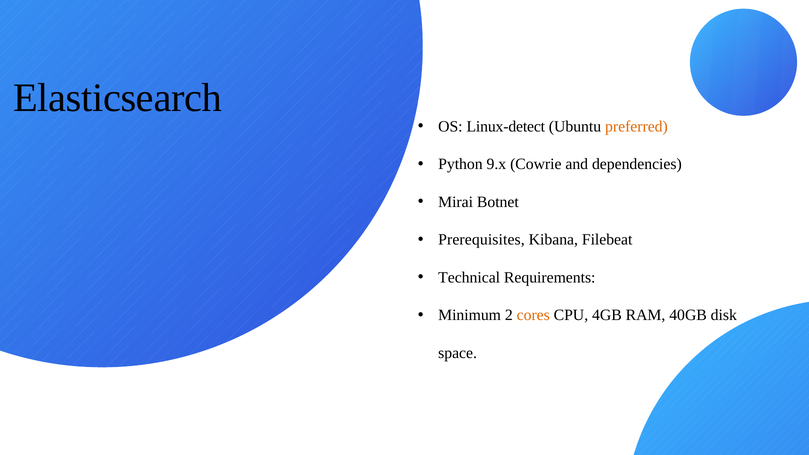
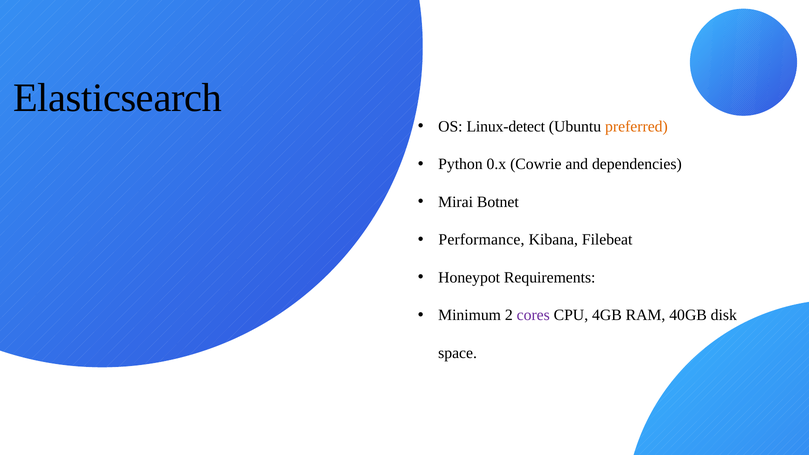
9.x: 9.x -> 0.x
Prerequisites: Prerequisites -> Performance
Technical: Technical -> Honeypot
cores colour: orange -> purple
